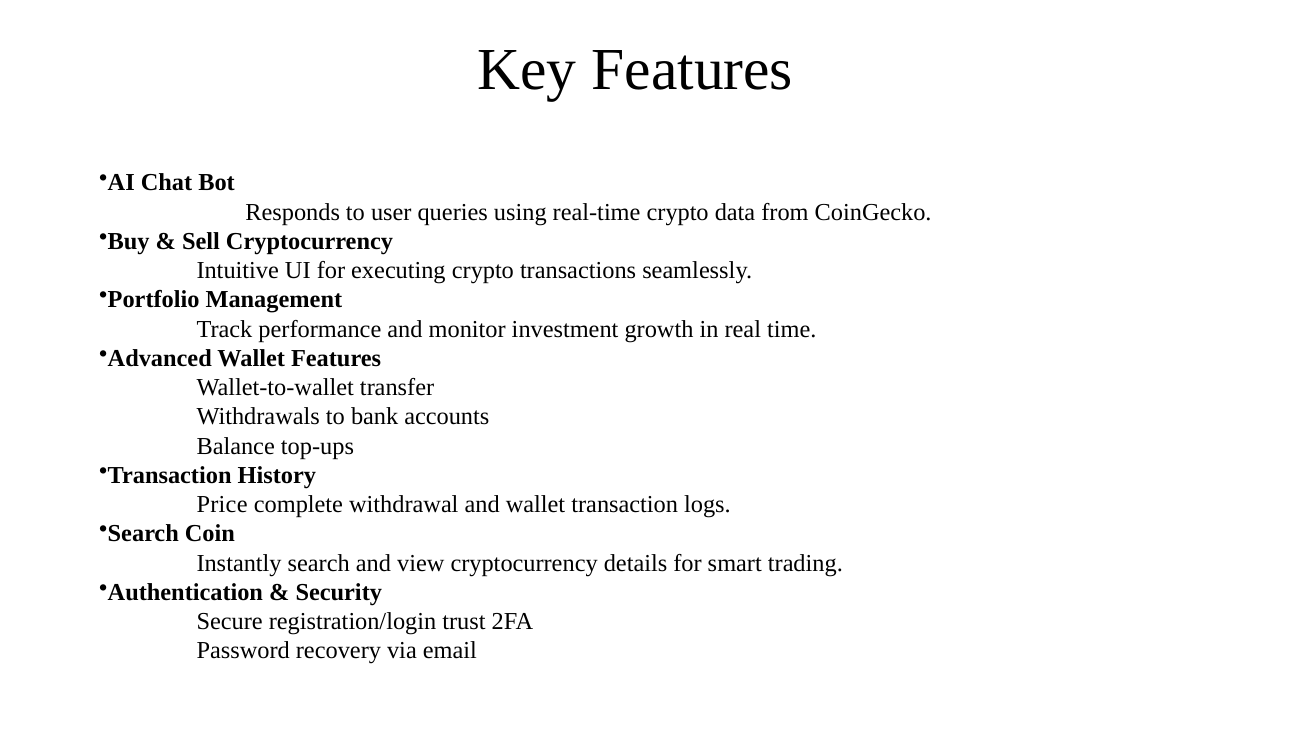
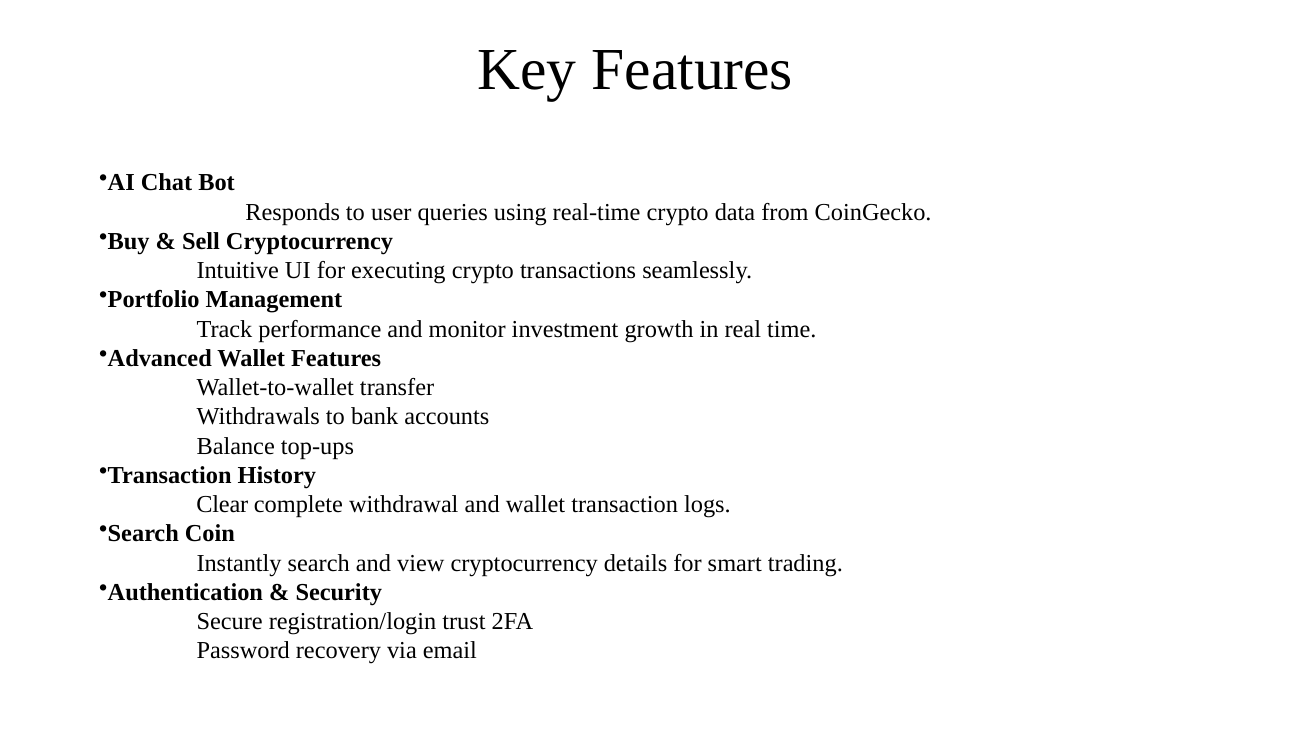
Price: Price -> Clear
